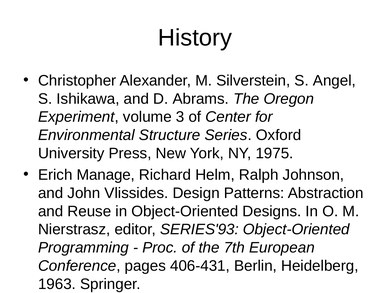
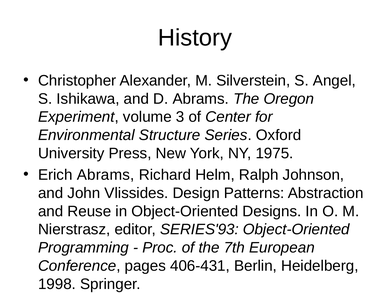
Erich Manage: Manage -> Abrams
1963: 1963 -> 1998
